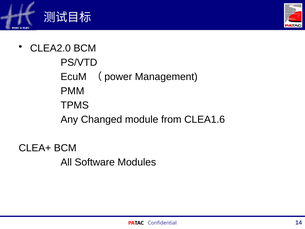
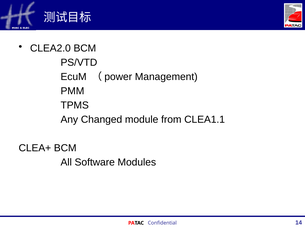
CLEA1.6: CLEA1.6 -> CLEA1.1
